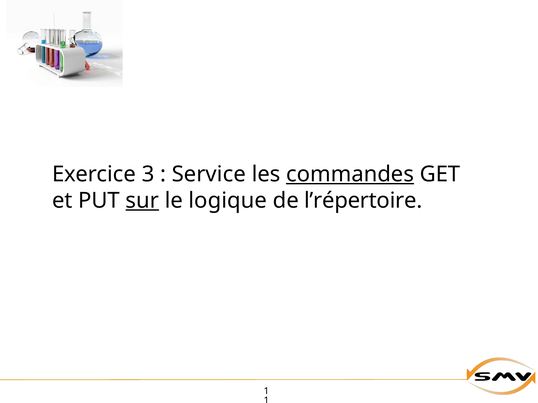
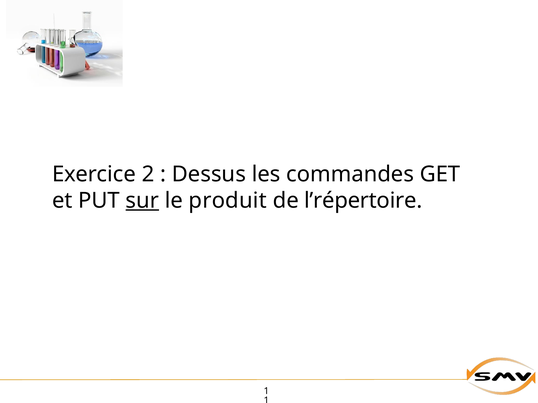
3: 3 -> 2
Service: Service -> Dessus
commandes underline: present -> none
logique: logique -> produit
